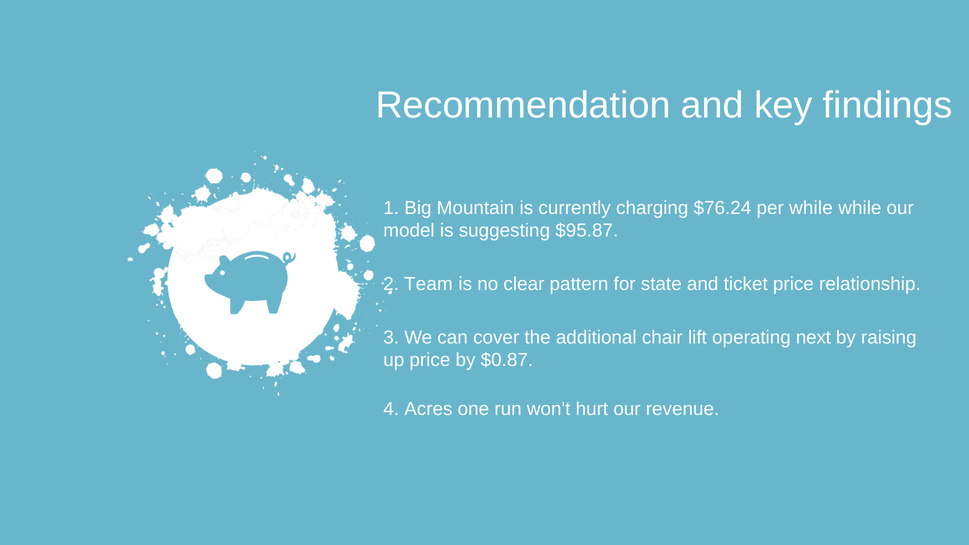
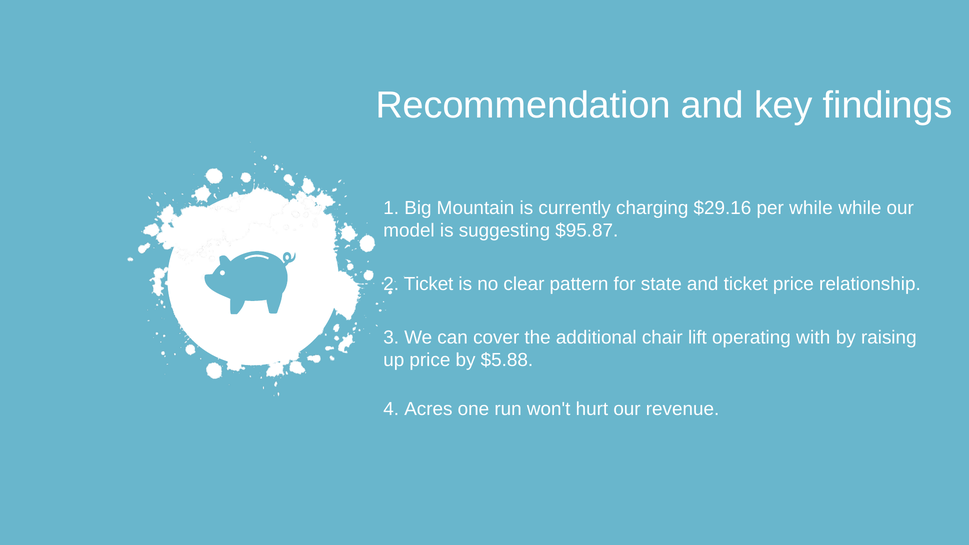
$76.24: $76.24 -> $29.16
2 Team: Team -> Ticket
next: next -> with
$0.87: $0.87 -> $5.88
